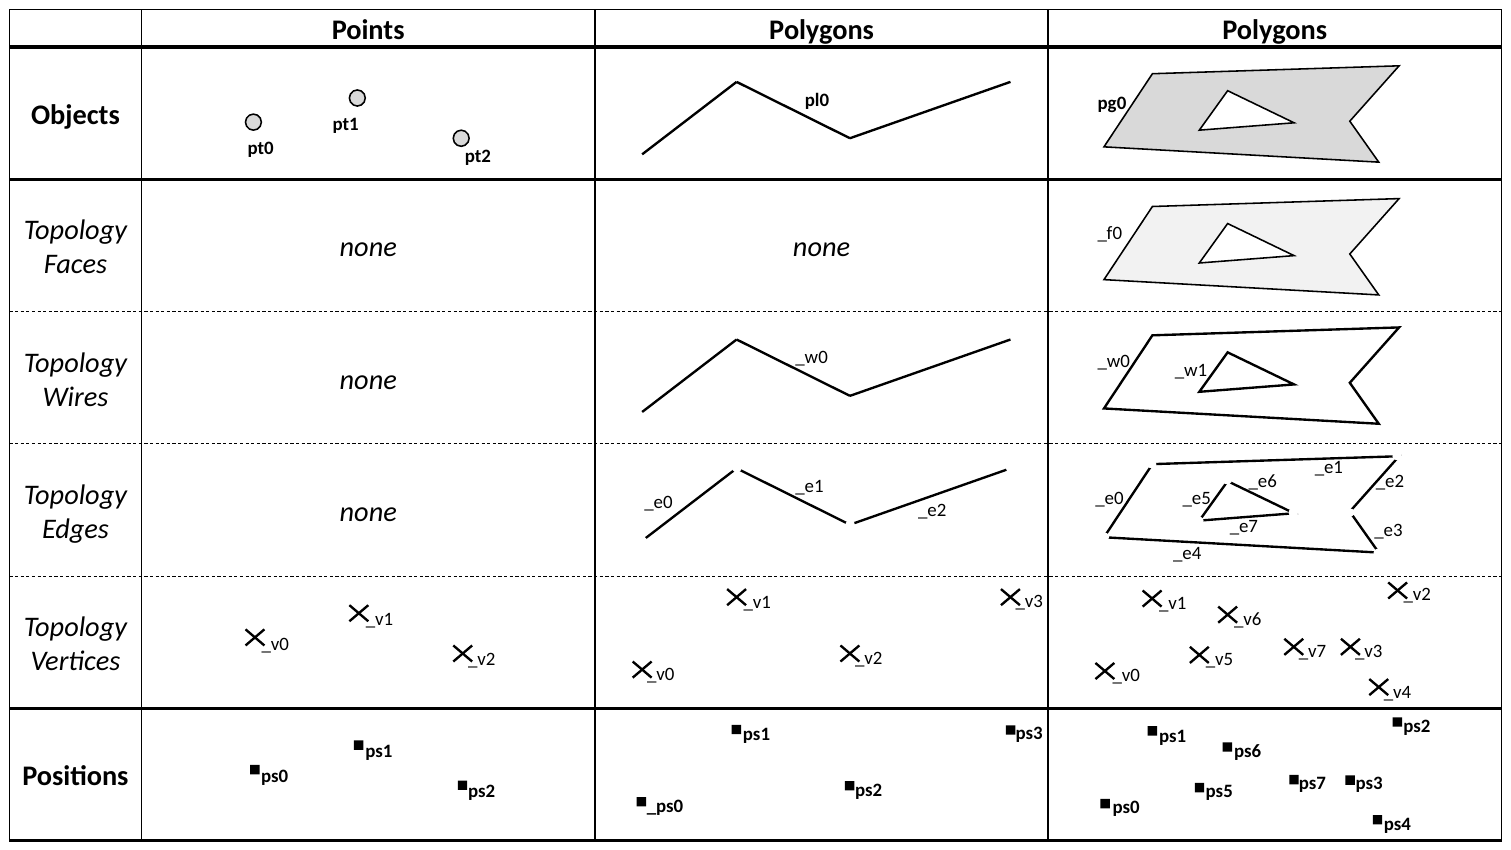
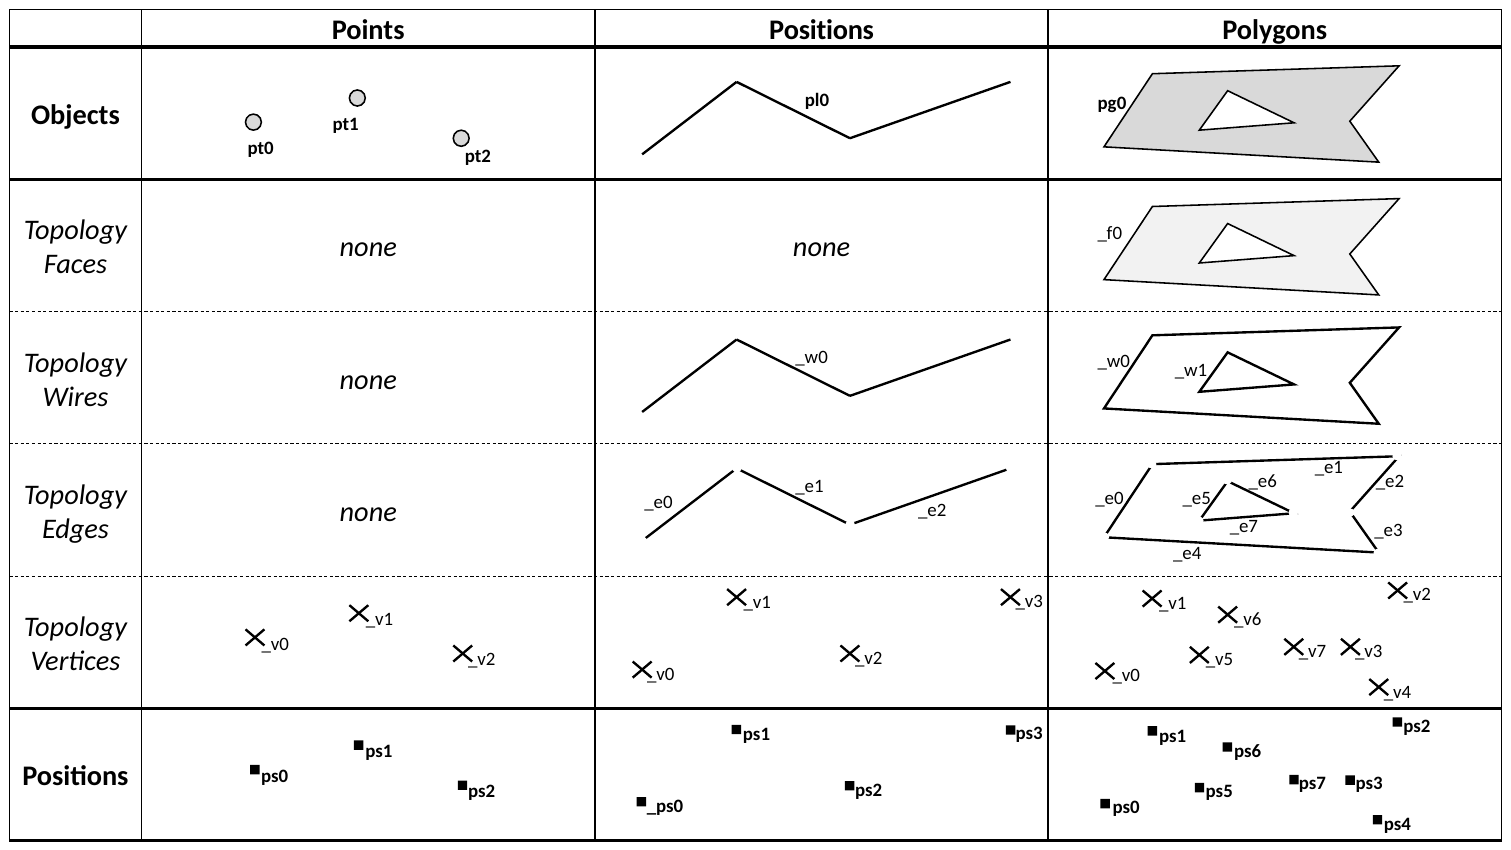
Points Polygons: Polygons -> Positions
